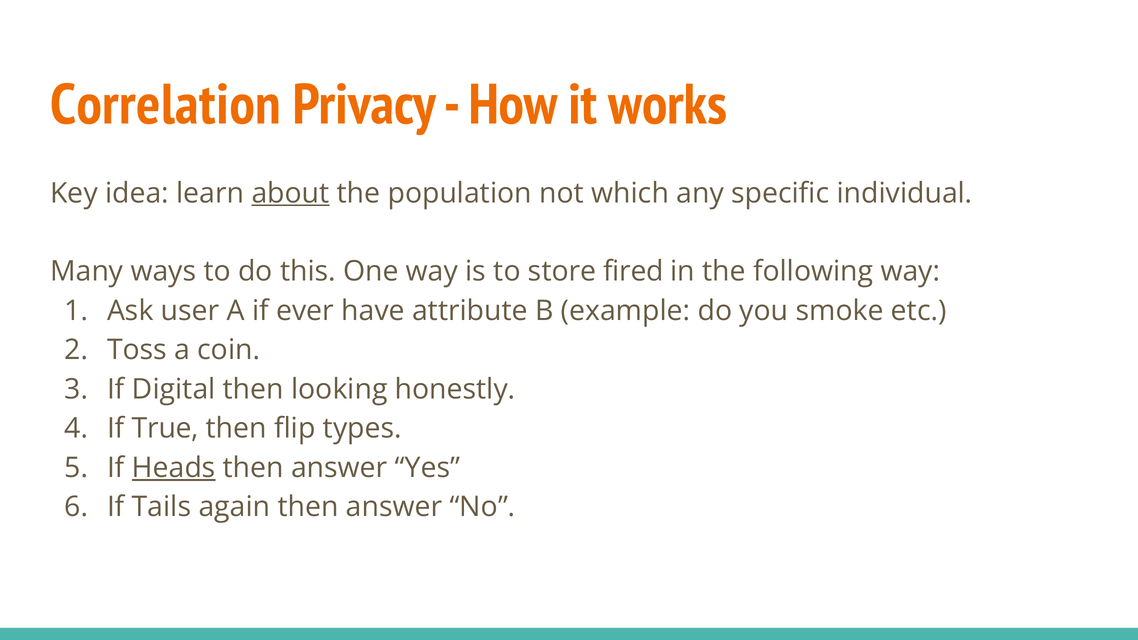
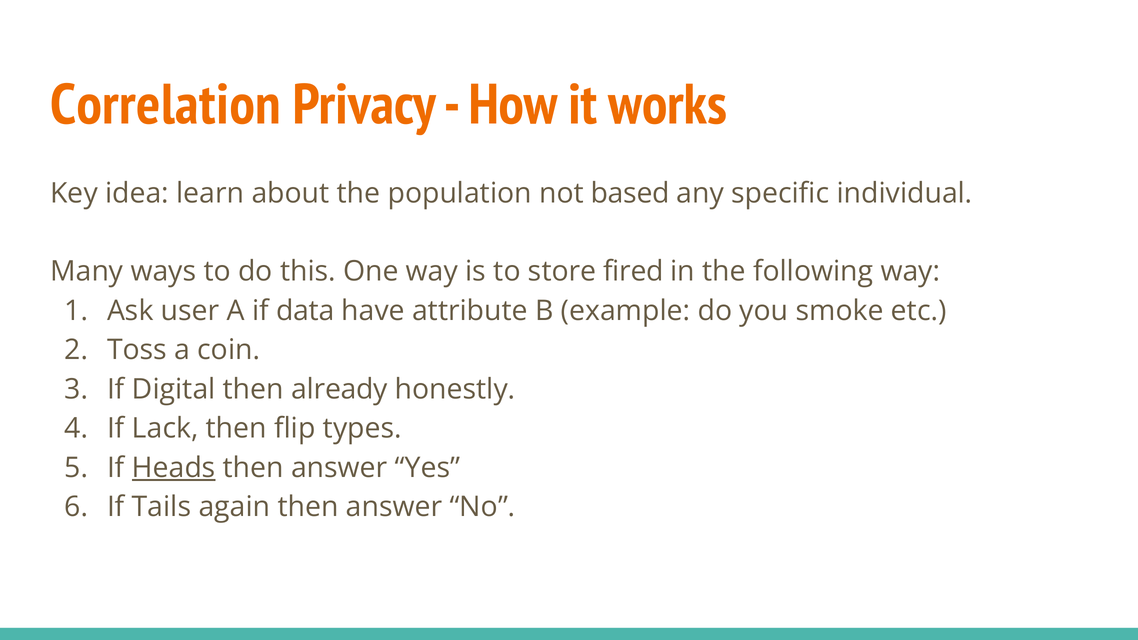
about underline: present -> none
which: which -> based
ever: ever -> data
looking: looking -> already
True: True -> Lack
